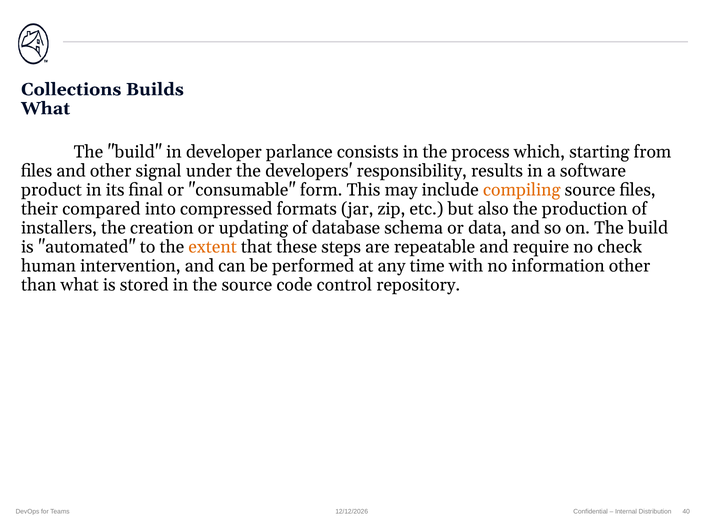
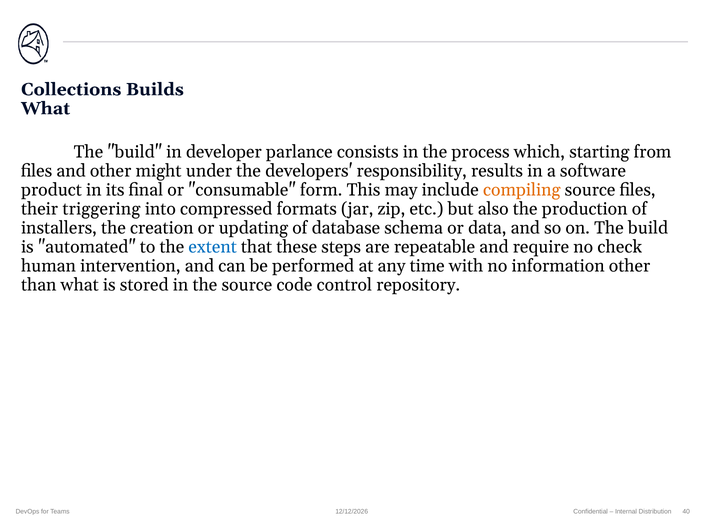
signal: signal -> might
compared: compared -> triggering
extent colour: orange -> blue
